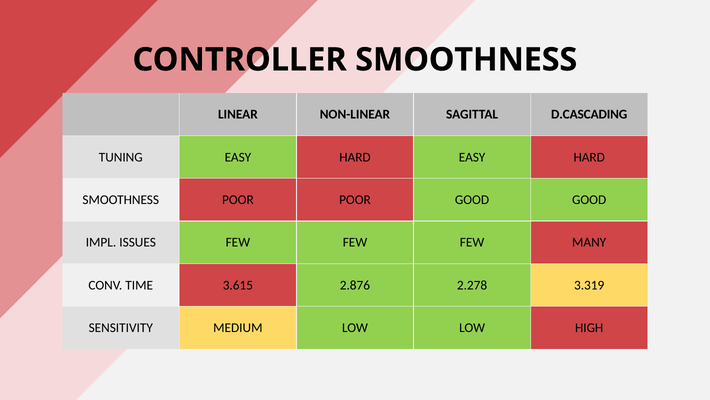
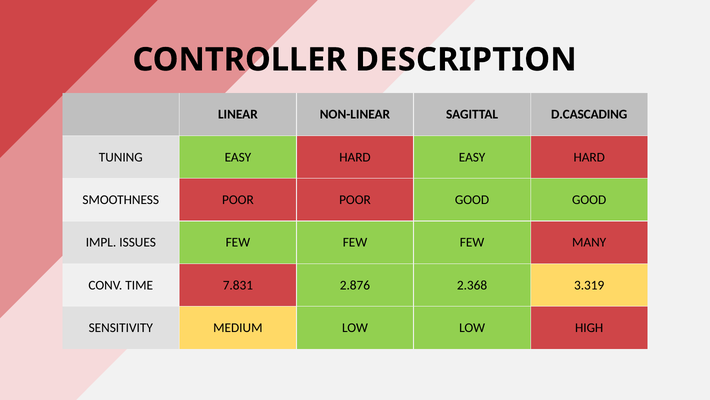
CONTROLLER SMOOTHNESS: SMOOTHNESS -> DESCRIPTION
3.615: 3.615 -> 7.831
2.278: 2.278 -> 2.368
